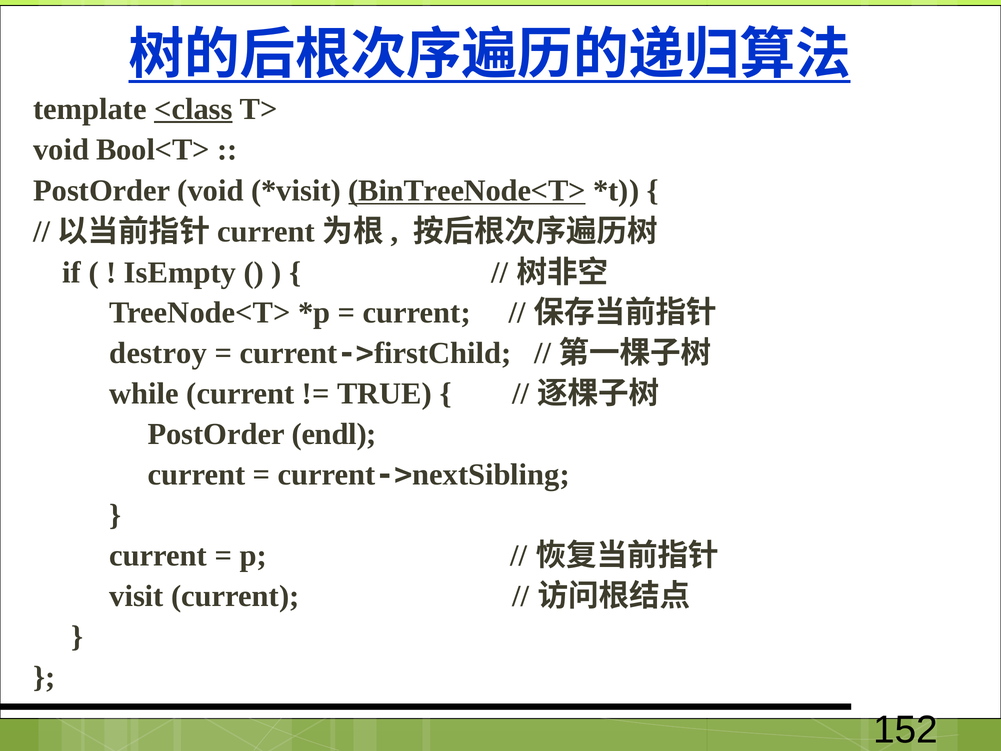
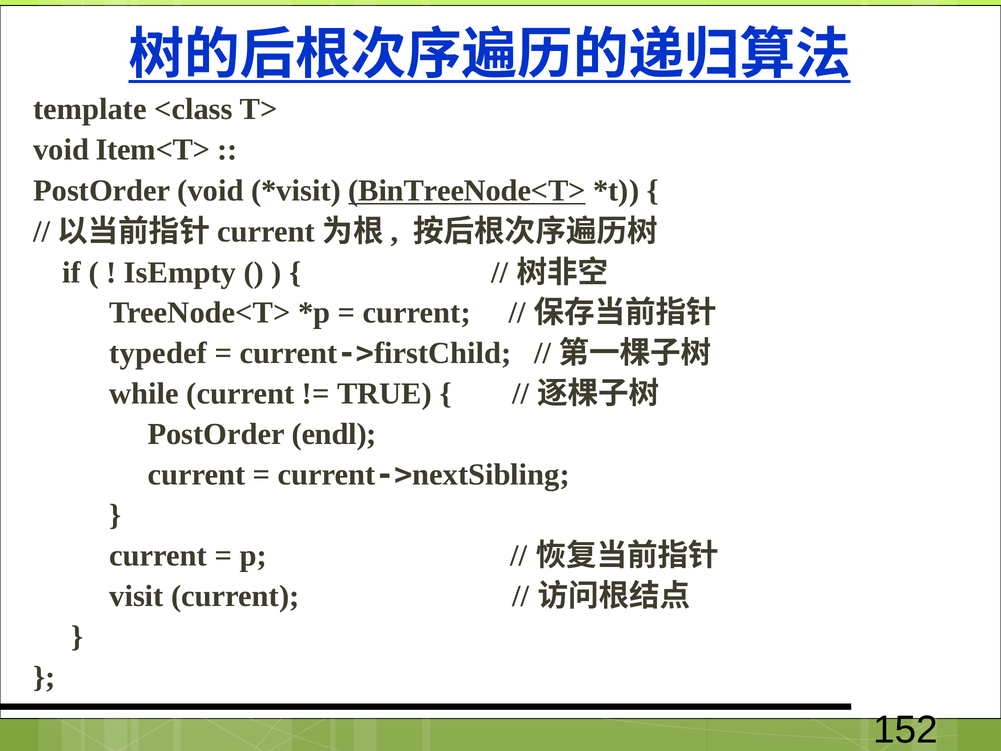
<class underline: present -> none
Bool<T>: Bool<T> -> Item<T>
destroy: destroy -> typedef
